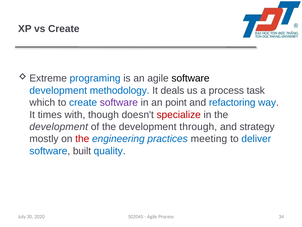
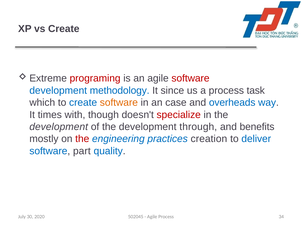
programing colour: blue -> red
software at (191, 78) colour: black -> red
deals: deals -> since
software at (119, 102) colour: purple -> orange
point: point -> case
refactoring: refactoring -> overheads
strategy: strategy -> benefits
meeting: meeting -> creation
built: built -> part
